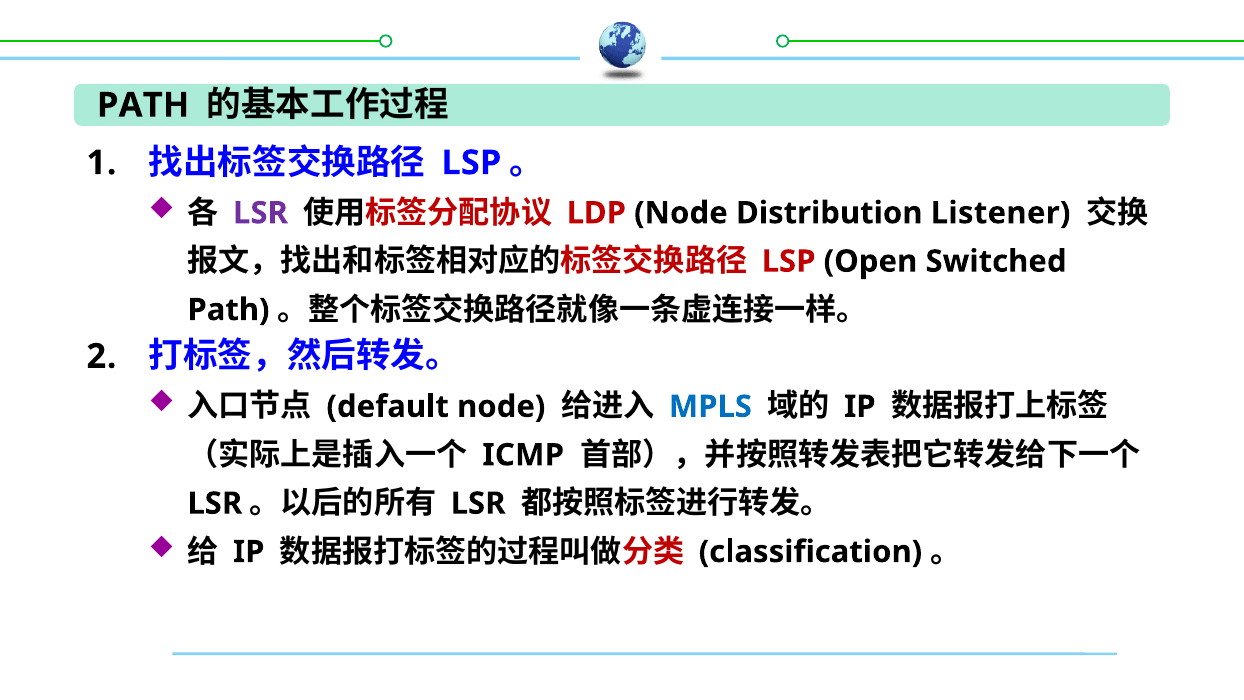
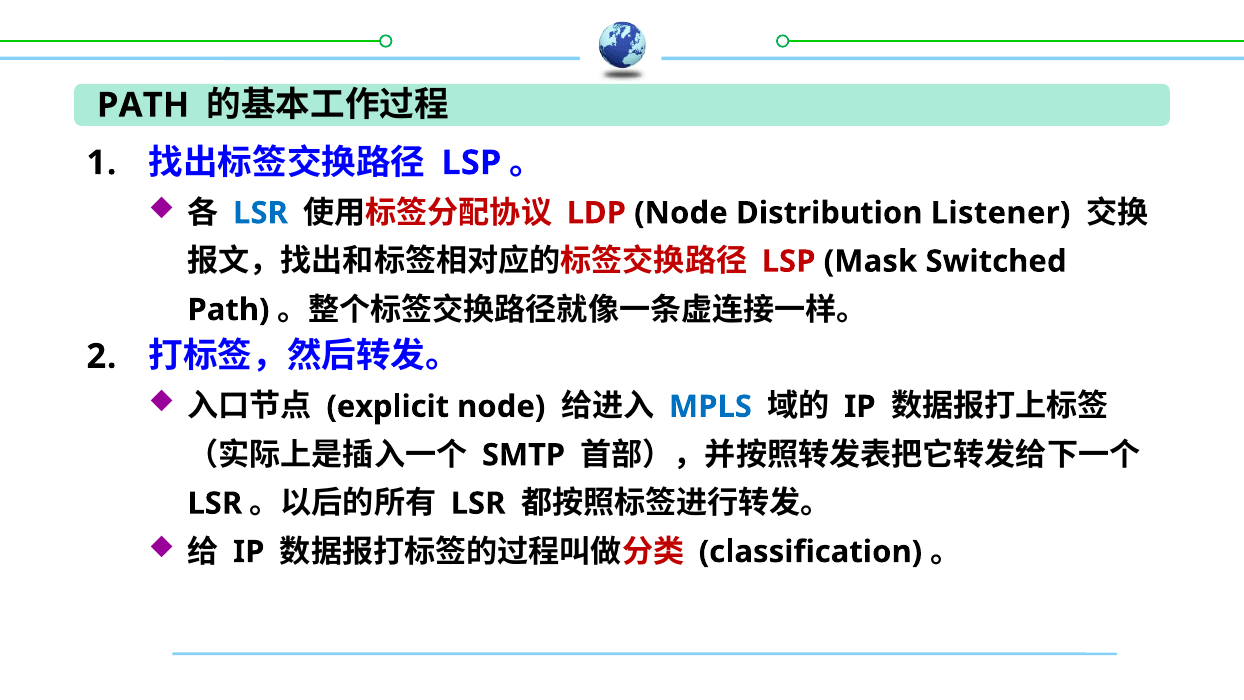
LSR at (260, 213) colour: purple -> blue
Open: Open -> Mask
default: default -> explicit
ICMP: ICMP -> SMTP
